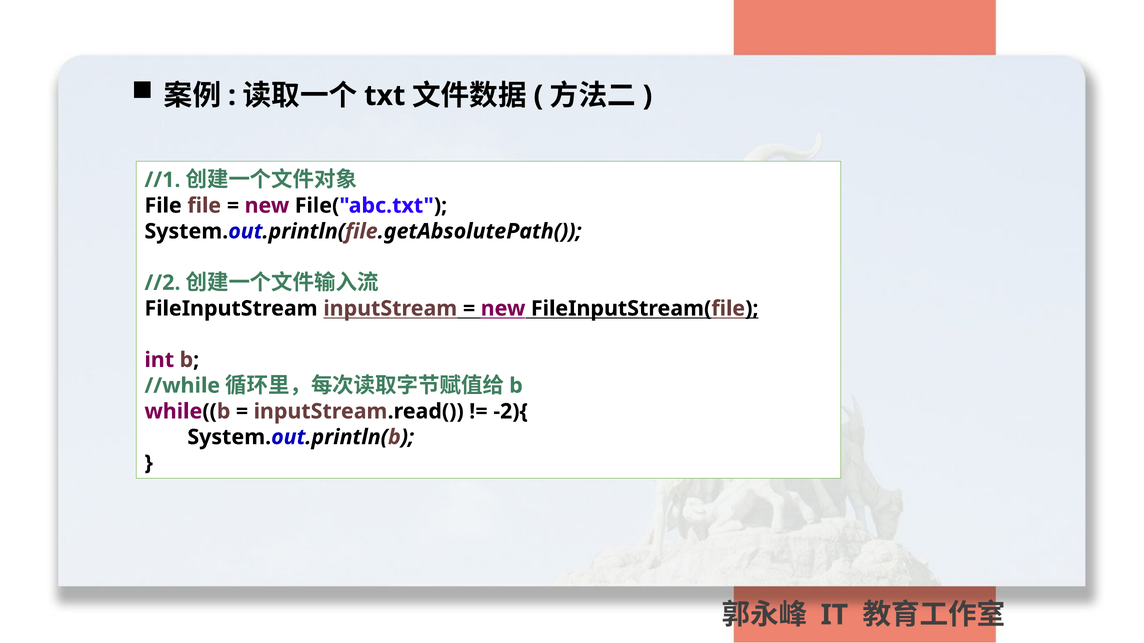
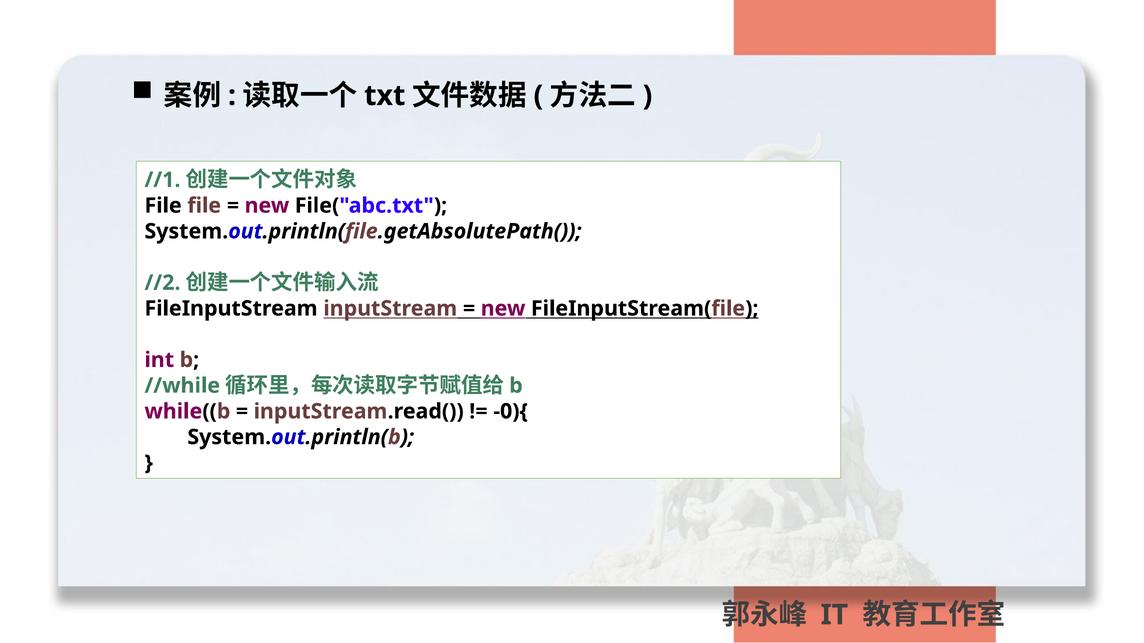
-2){: -2){ -> -0){
